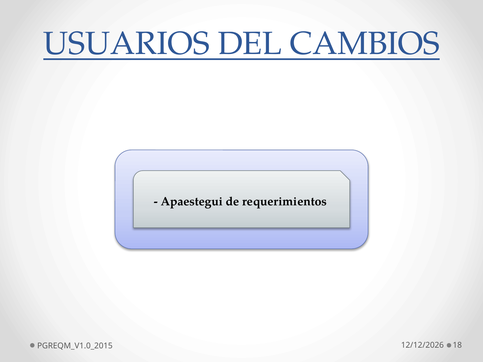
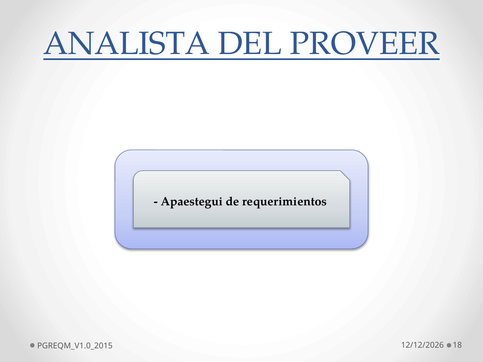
USUARIOS: USUARIOS -> ANALISTA
CAMBIOS: CAMBIOS -> PROVEER
